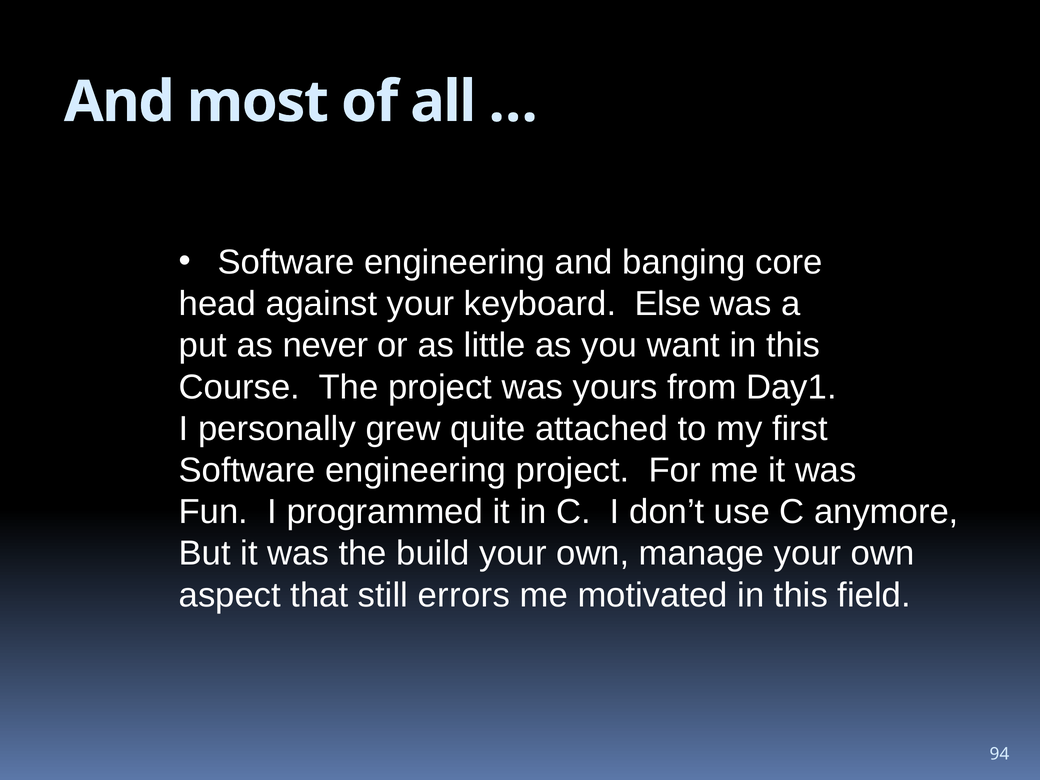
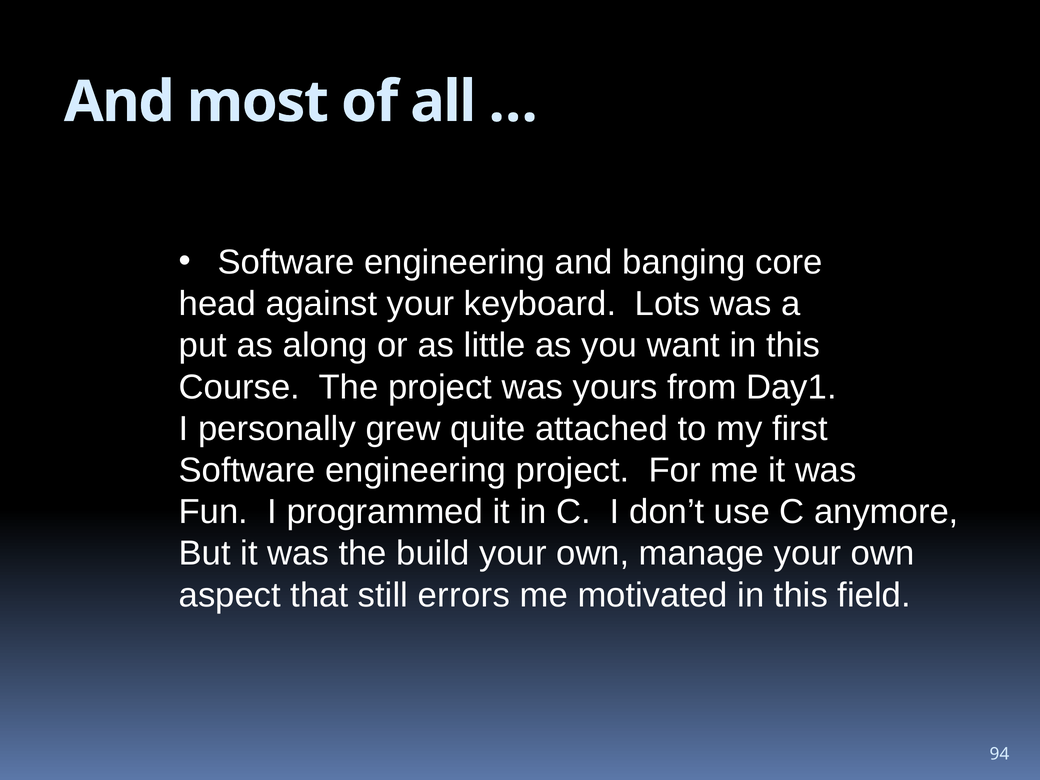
Else: Else -> Lots
never: never -> along
